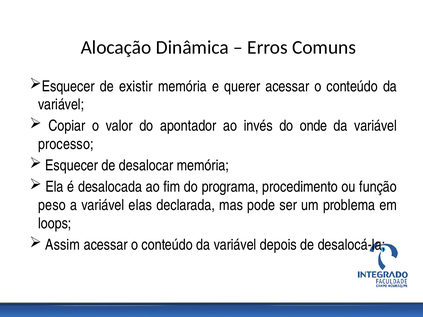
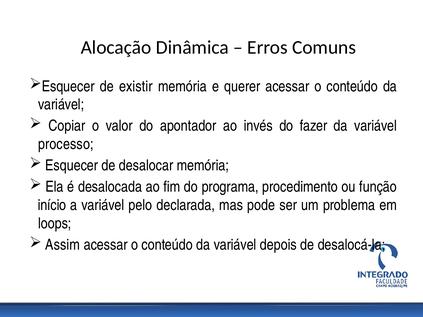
onde: onde -> fazer
peso: peso -> início
elas: elas -> pelo
